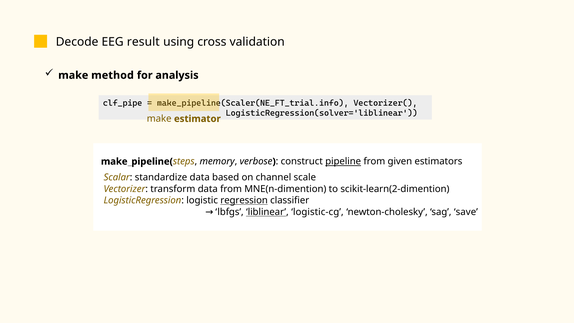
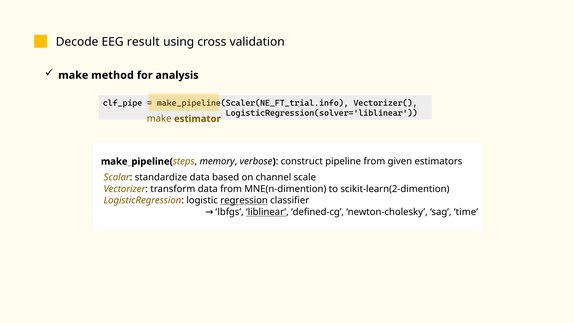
pipeline underline: present -> none
logistic-cg: logistic-cg -> defined-cg
save: save -> time
